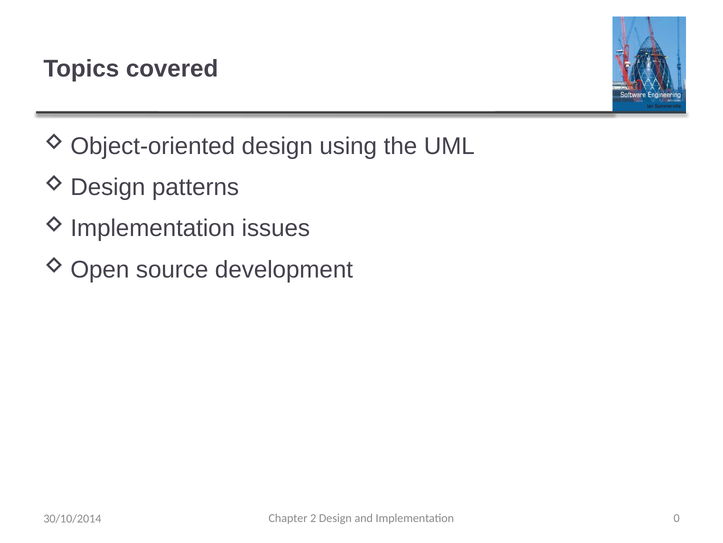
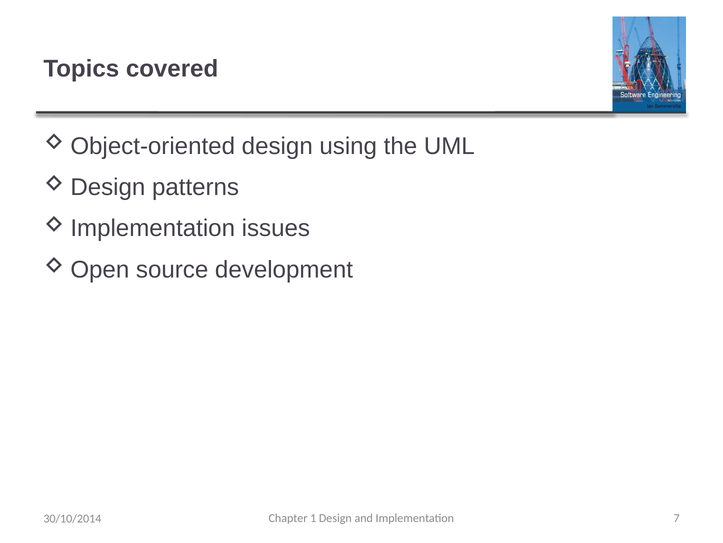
2: 2 -> 1
0: 0 -> 7
